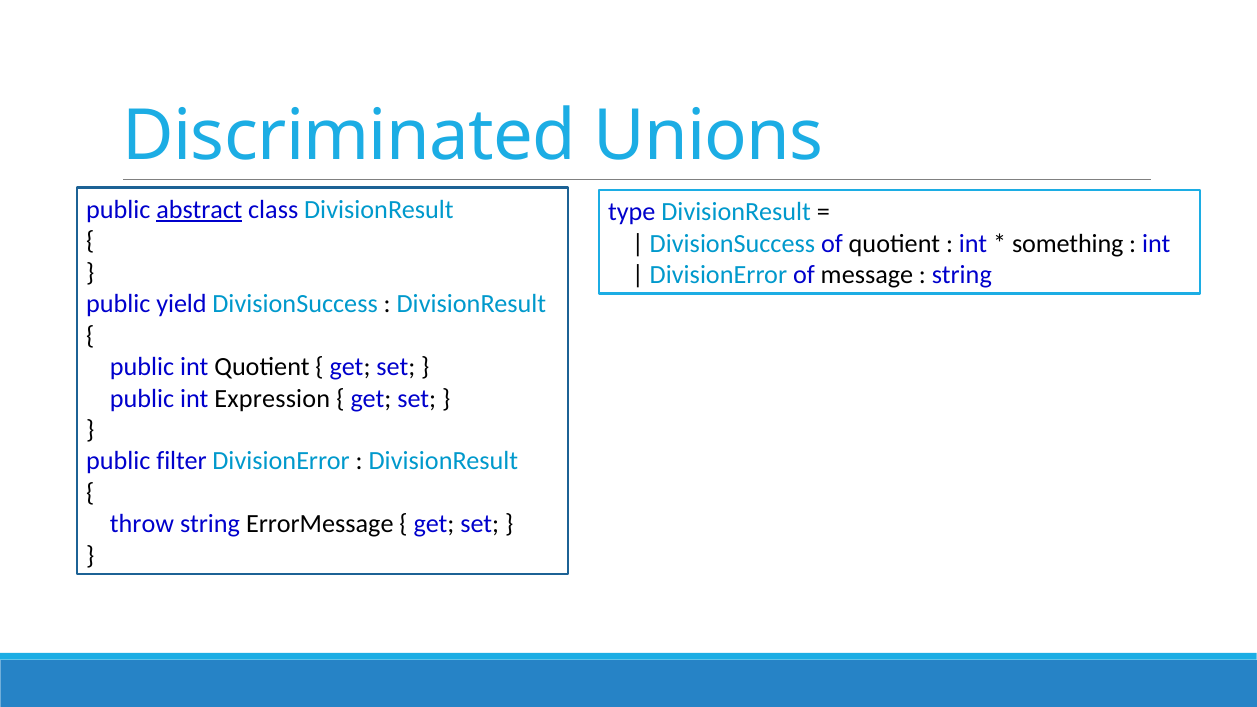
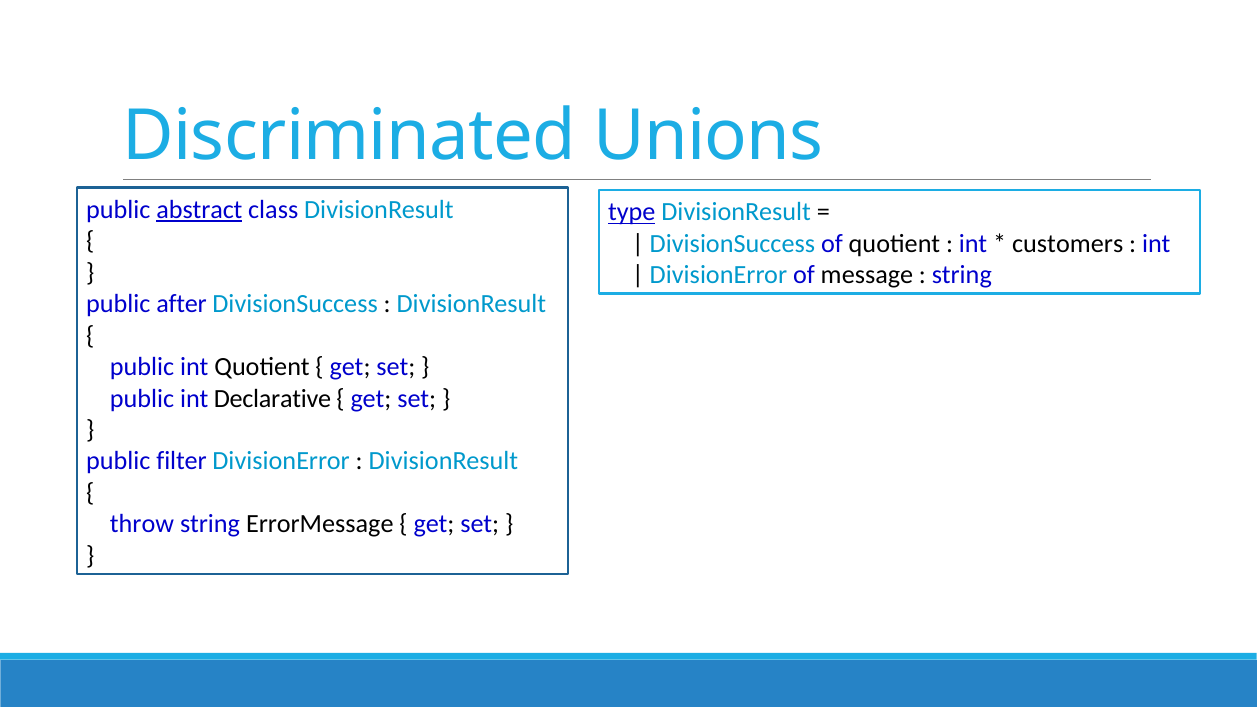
type underline: none -> present
something: something -> customers
yield: yield -> after
Expression: Expression -> Declarative
